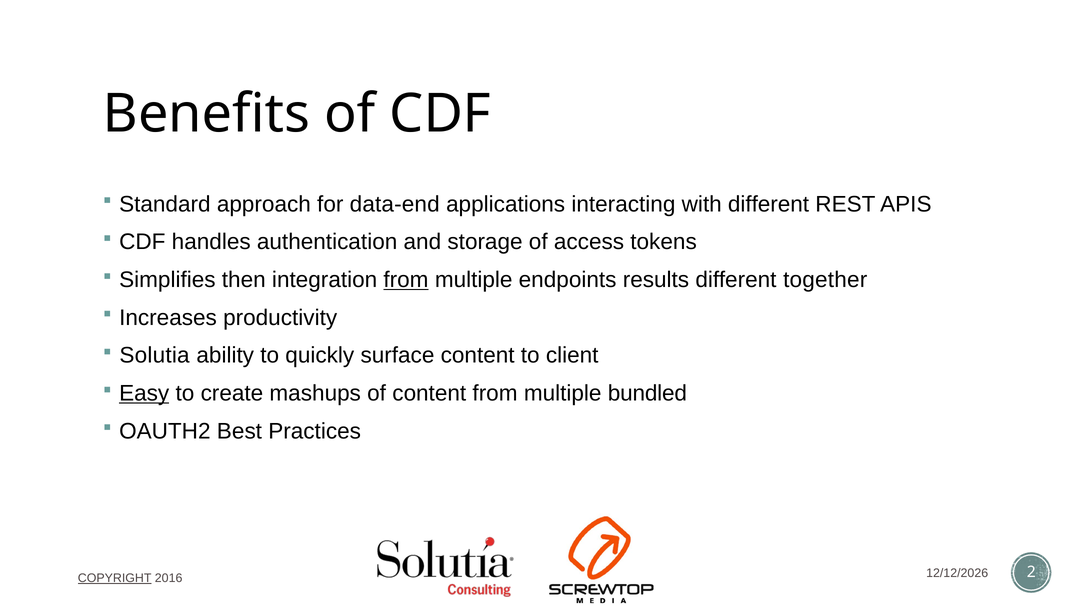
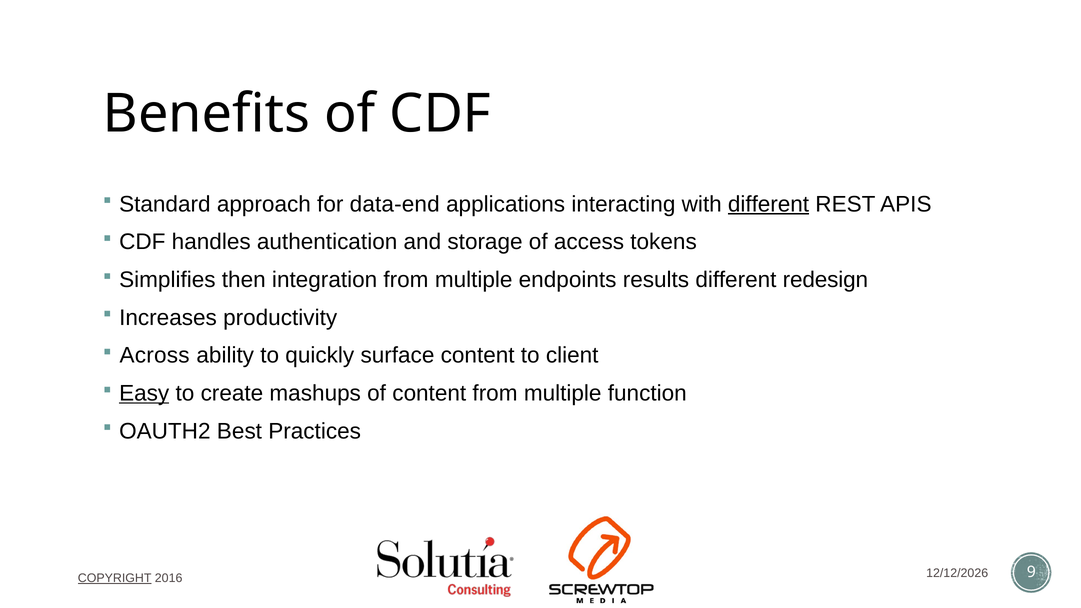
different at (769, 204) underline: none -> present
from at (406, 280) underline: present -> none
together: together -> redesign
Solutia: Solutia -> Across
bundled: bundled -> function
2: 2 -> 9
